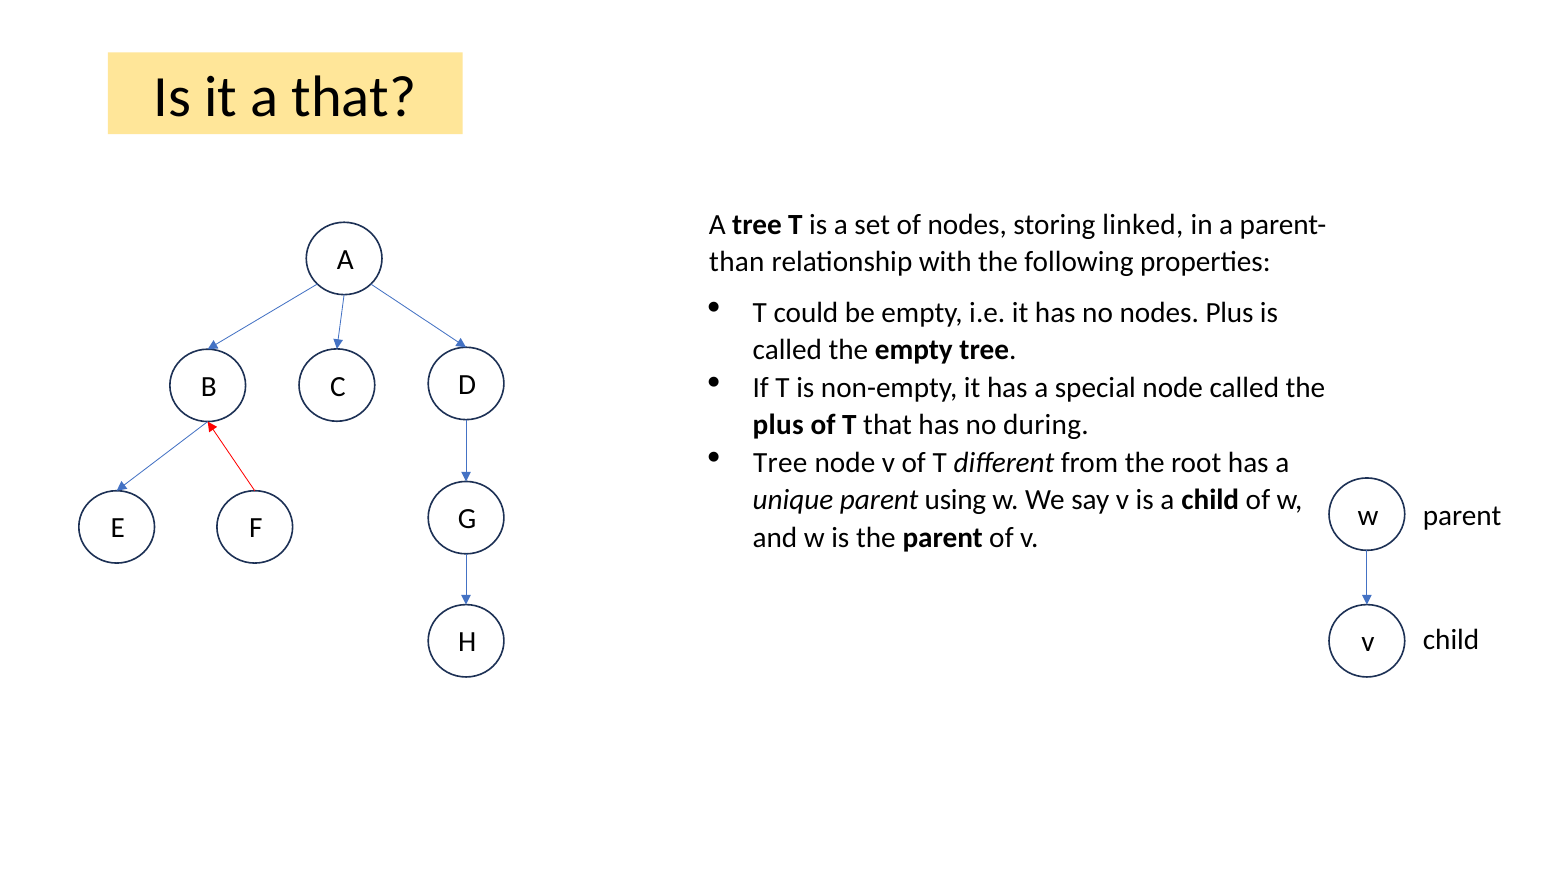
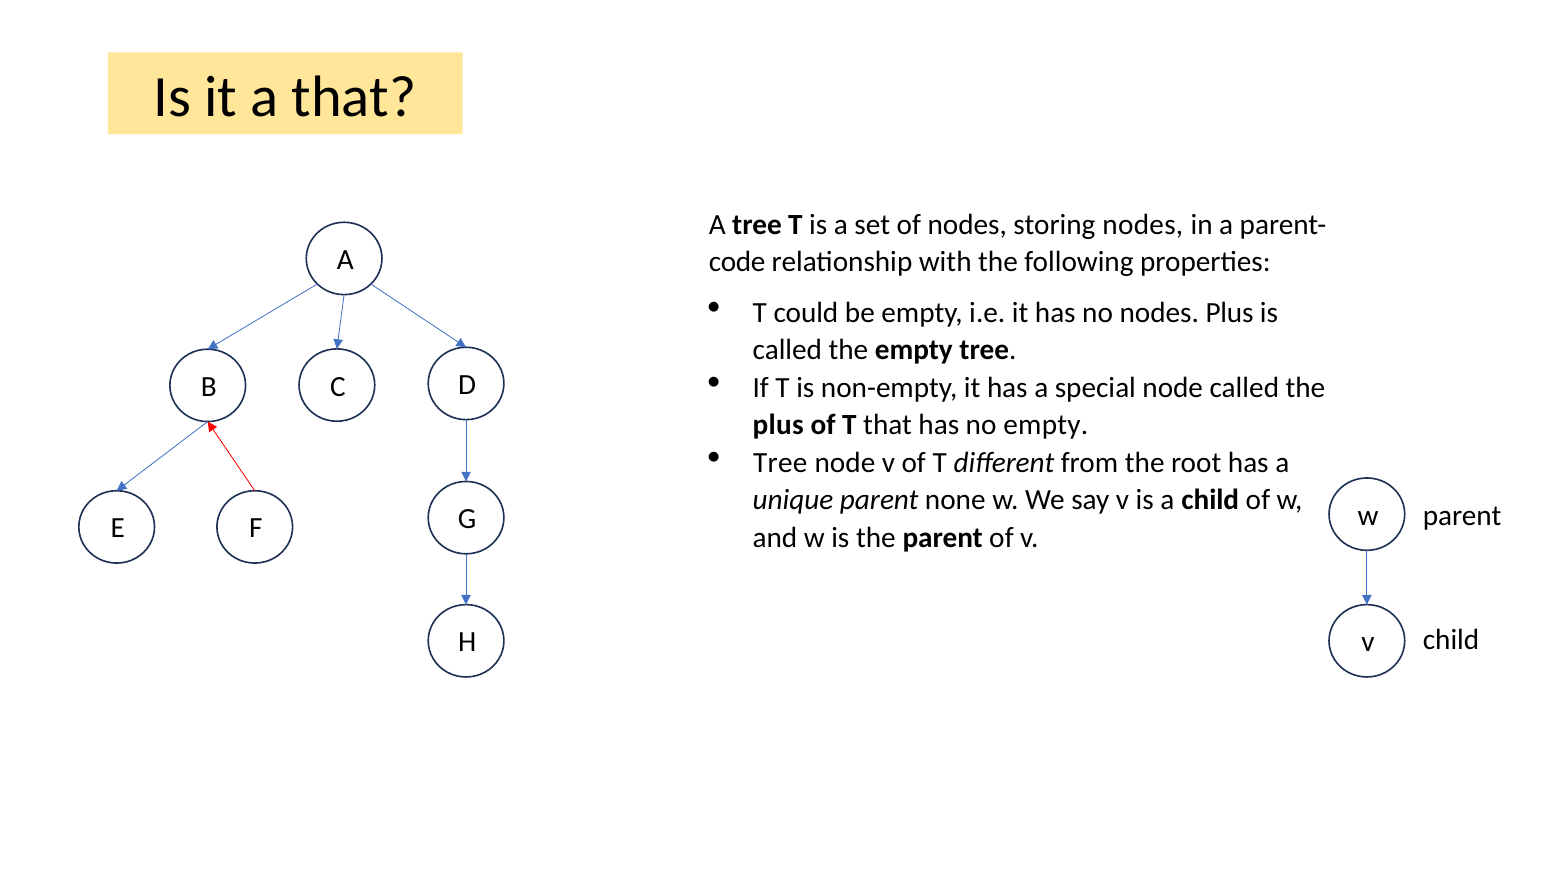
storing linked: linked -> nodes
than: than -> code
no during: during -> empty
using: using -> none
